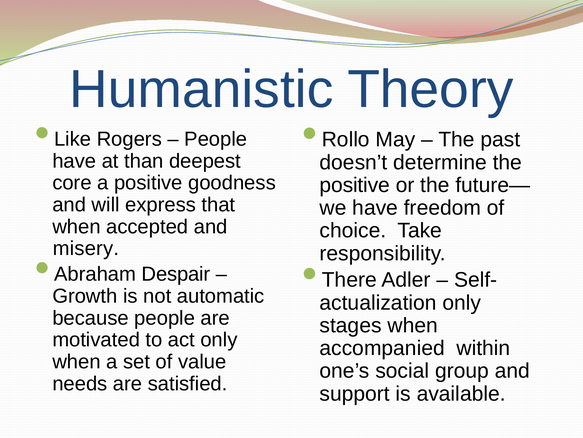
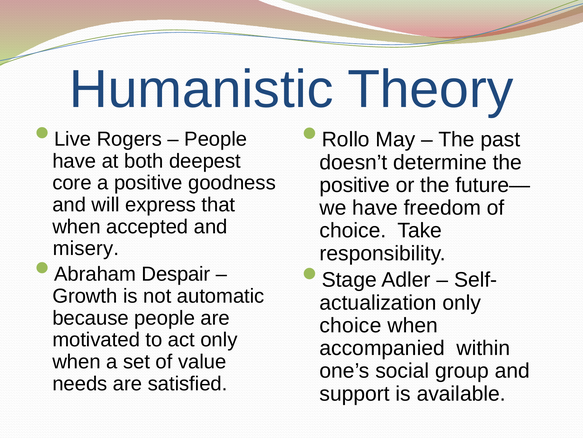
Like: Like -> Live
than: than -> both
There: There -> Stage
stages at (351, 325): stages -> choice
